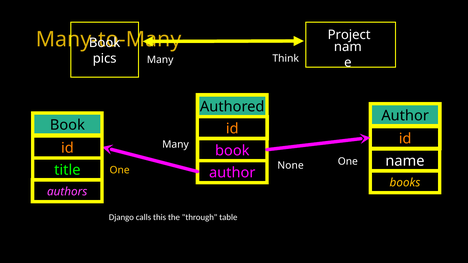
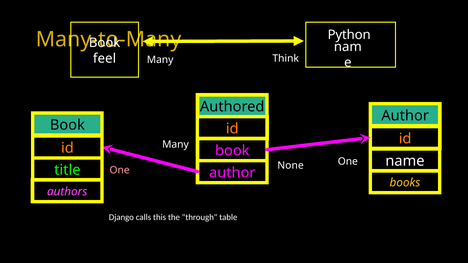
Project: Project -> Python
pics: pics -> feel
One at (120, 170) colour: yellow -> pink
